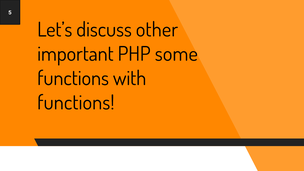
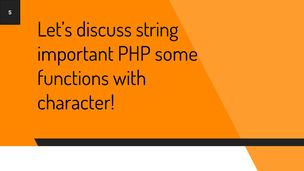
other: other -> string
functions at (76, 103): functions -> character
